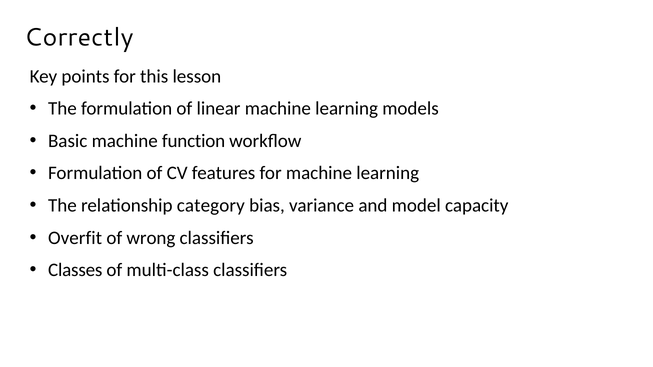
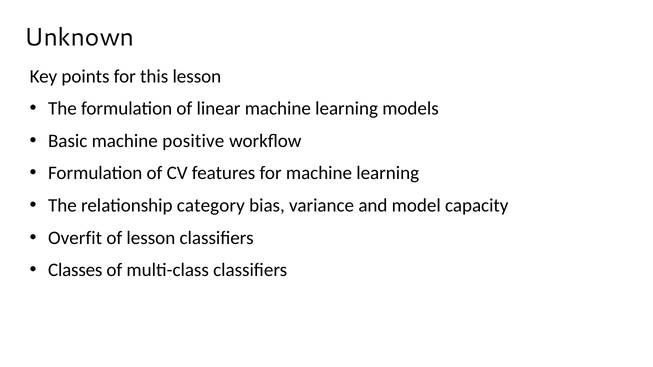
Correctly: Correctly -> Unknown
function: function -> positive
of wrong: wrong -> lesson
